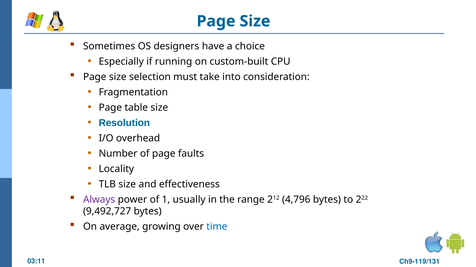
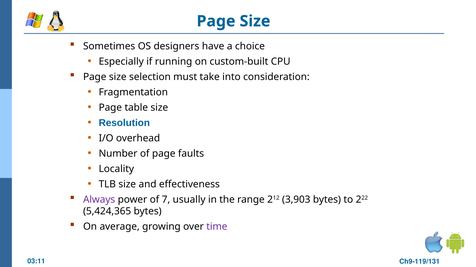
1: 1 -> 7
4,796: 4,796 -> 3,903
9,492,727: 9,492,727 -> 5,424,365
time colour: blue -> purple
